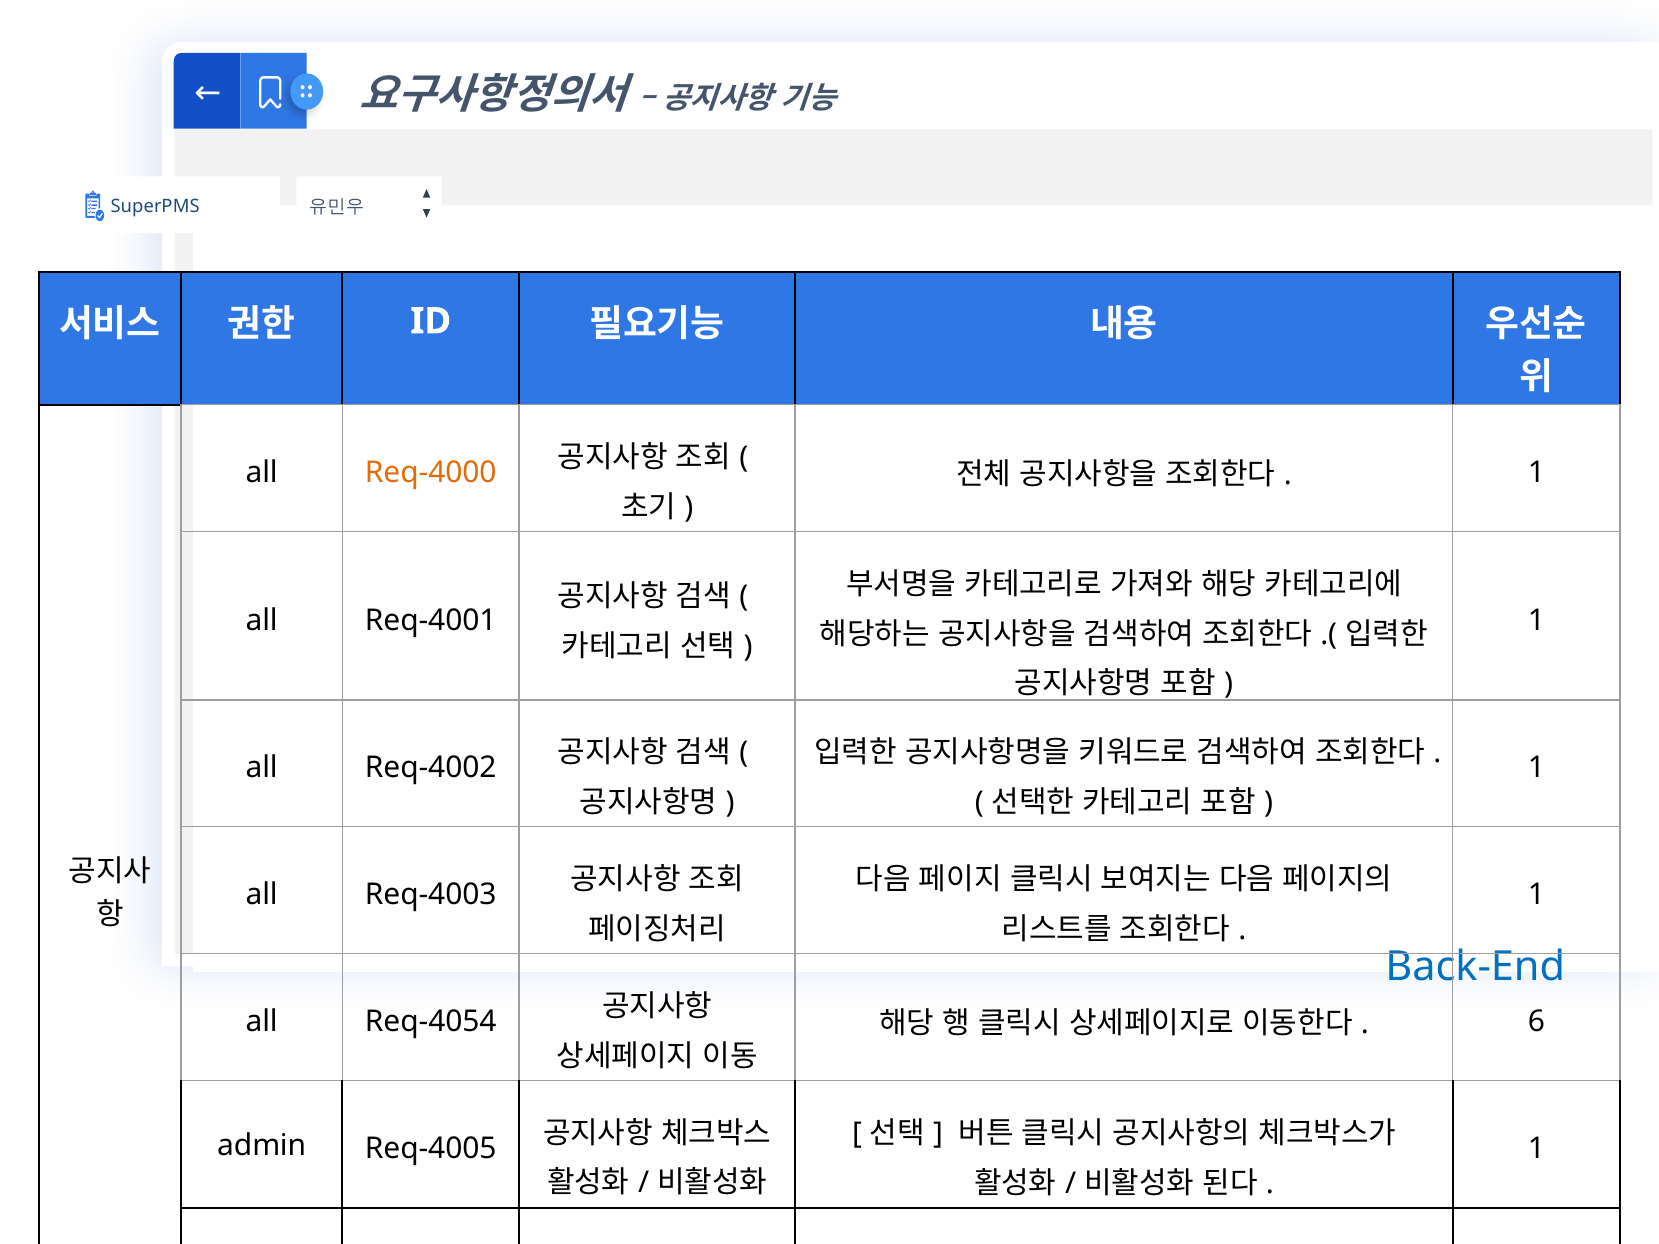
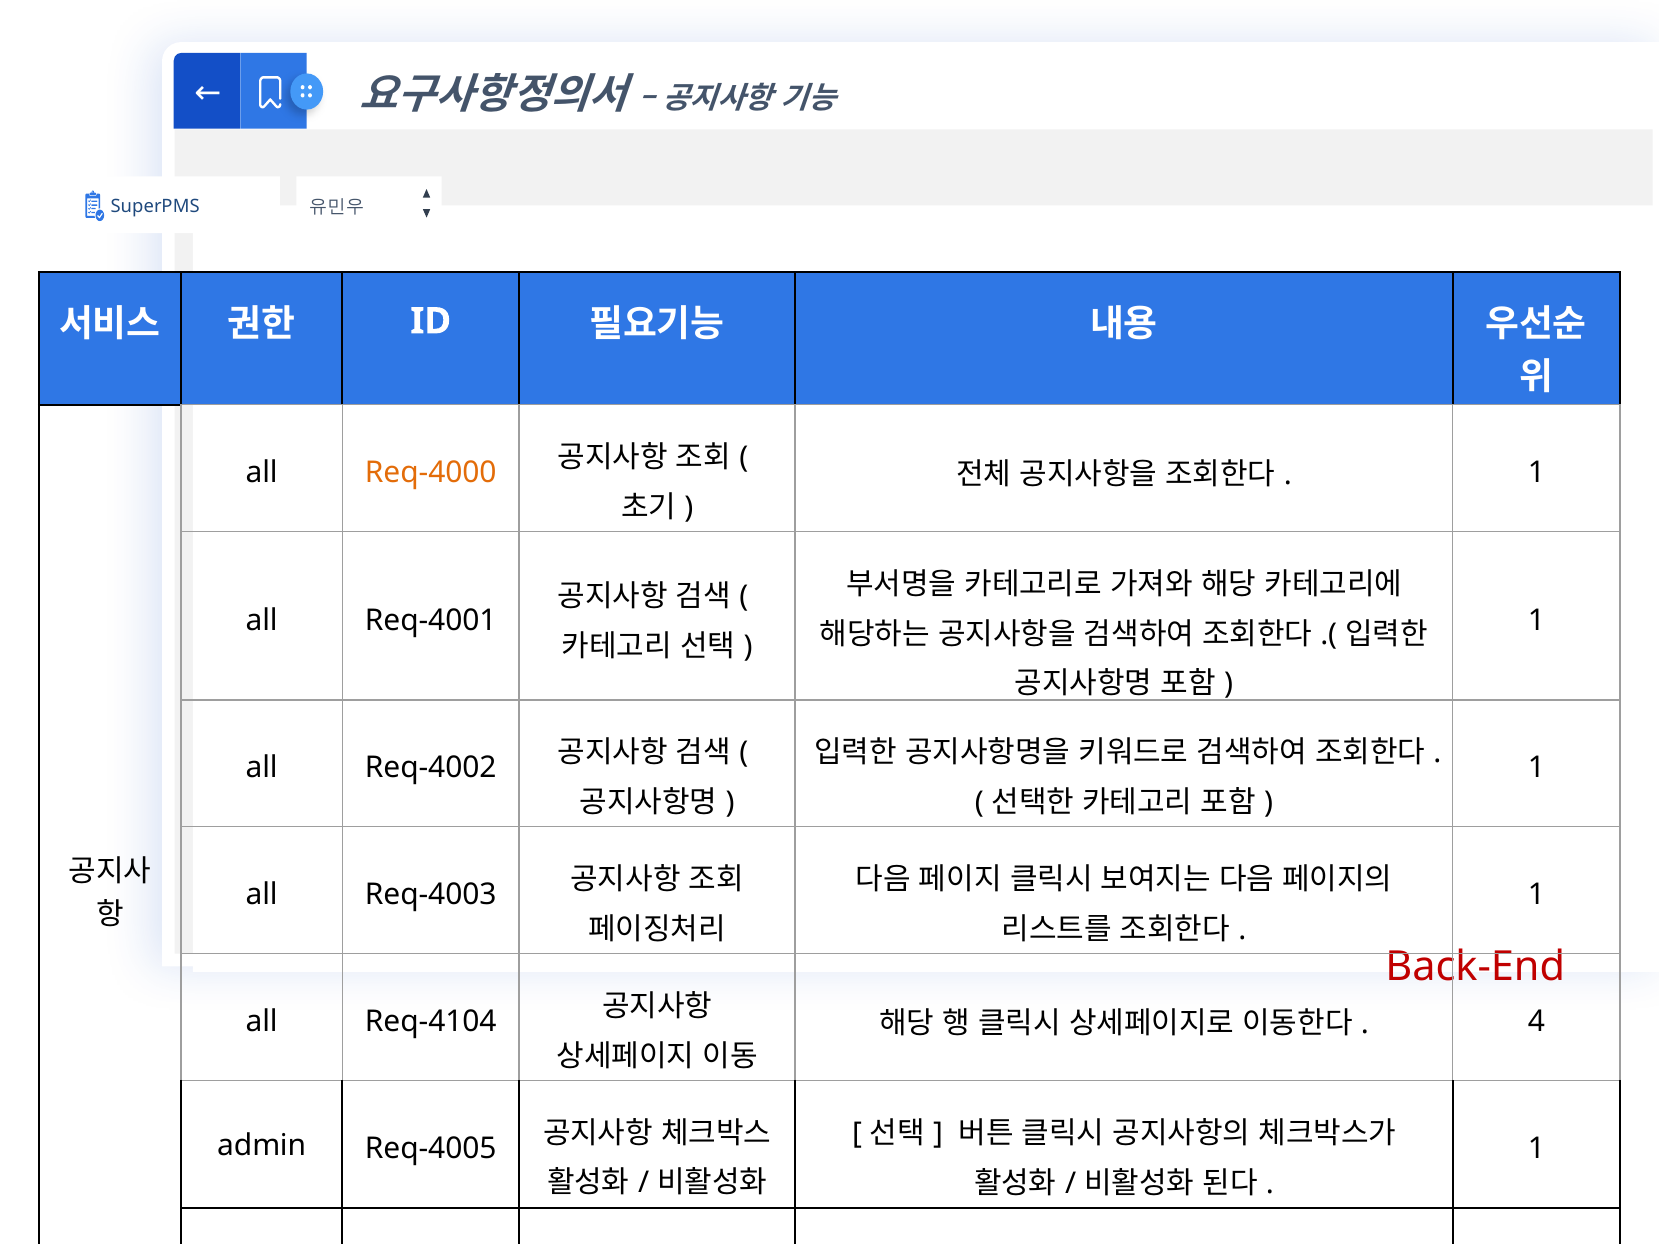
Back-End colour: blue -> red
6: 6 -> 4
Req-4054: Req-4054 -> Req-4104
